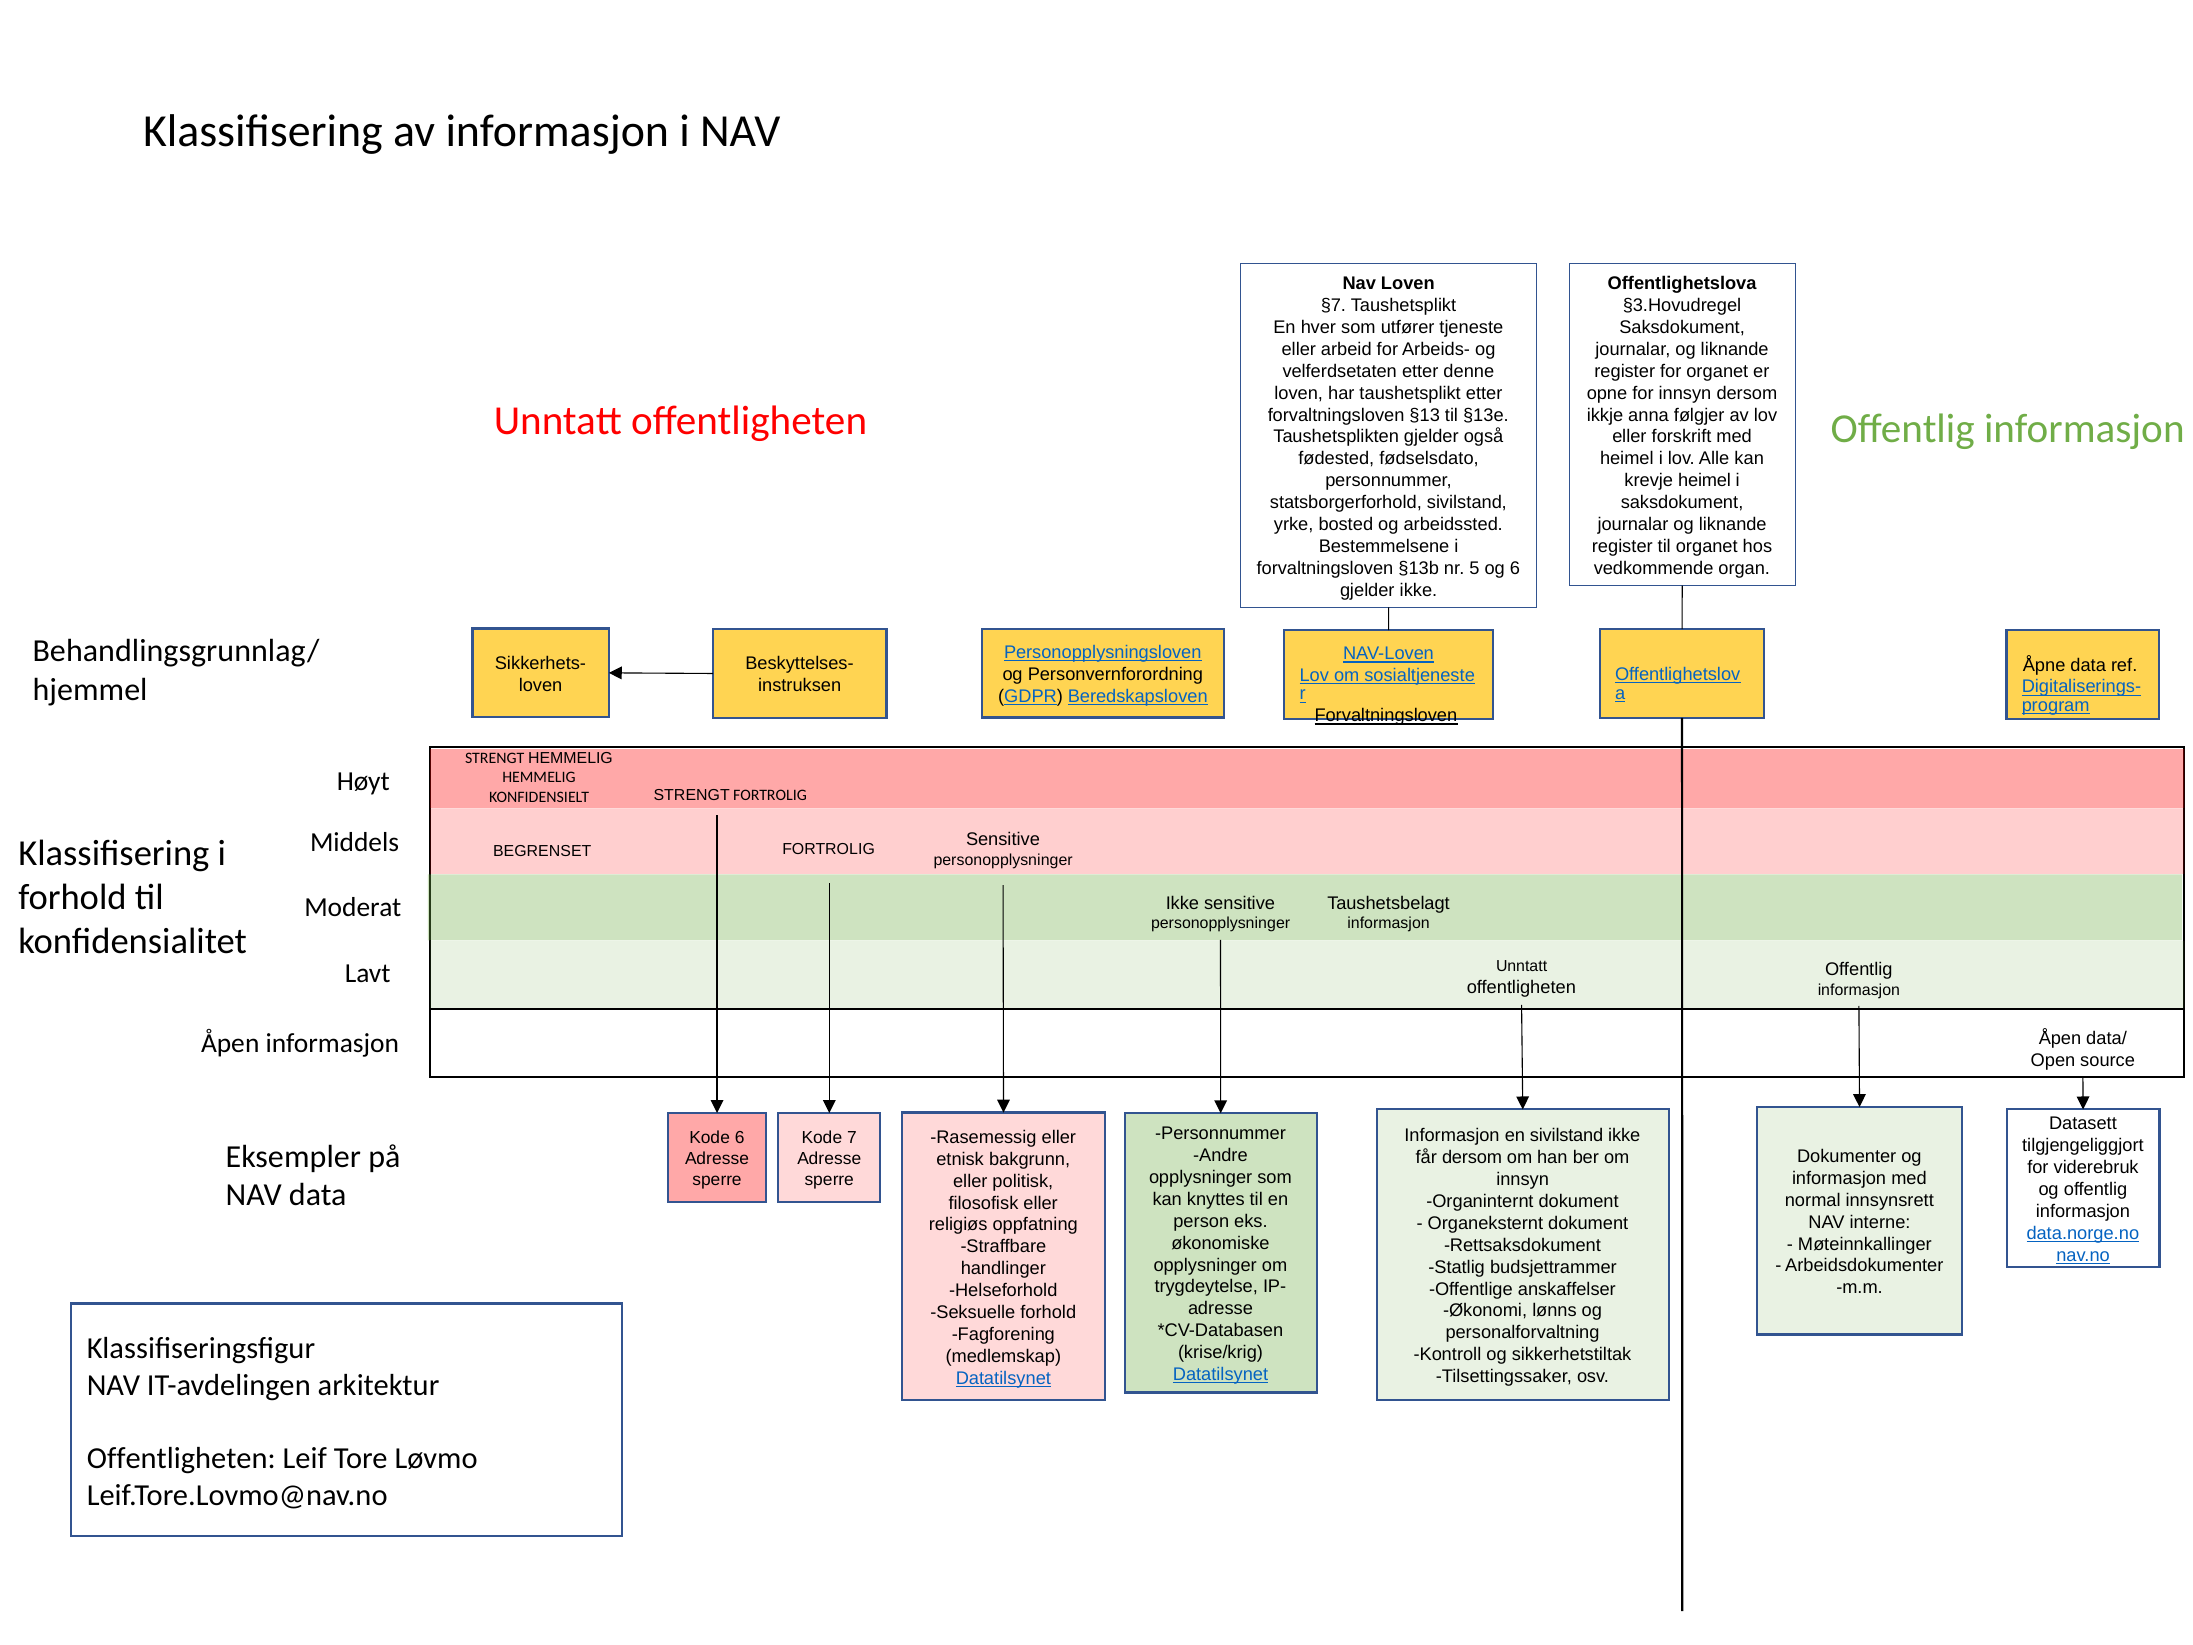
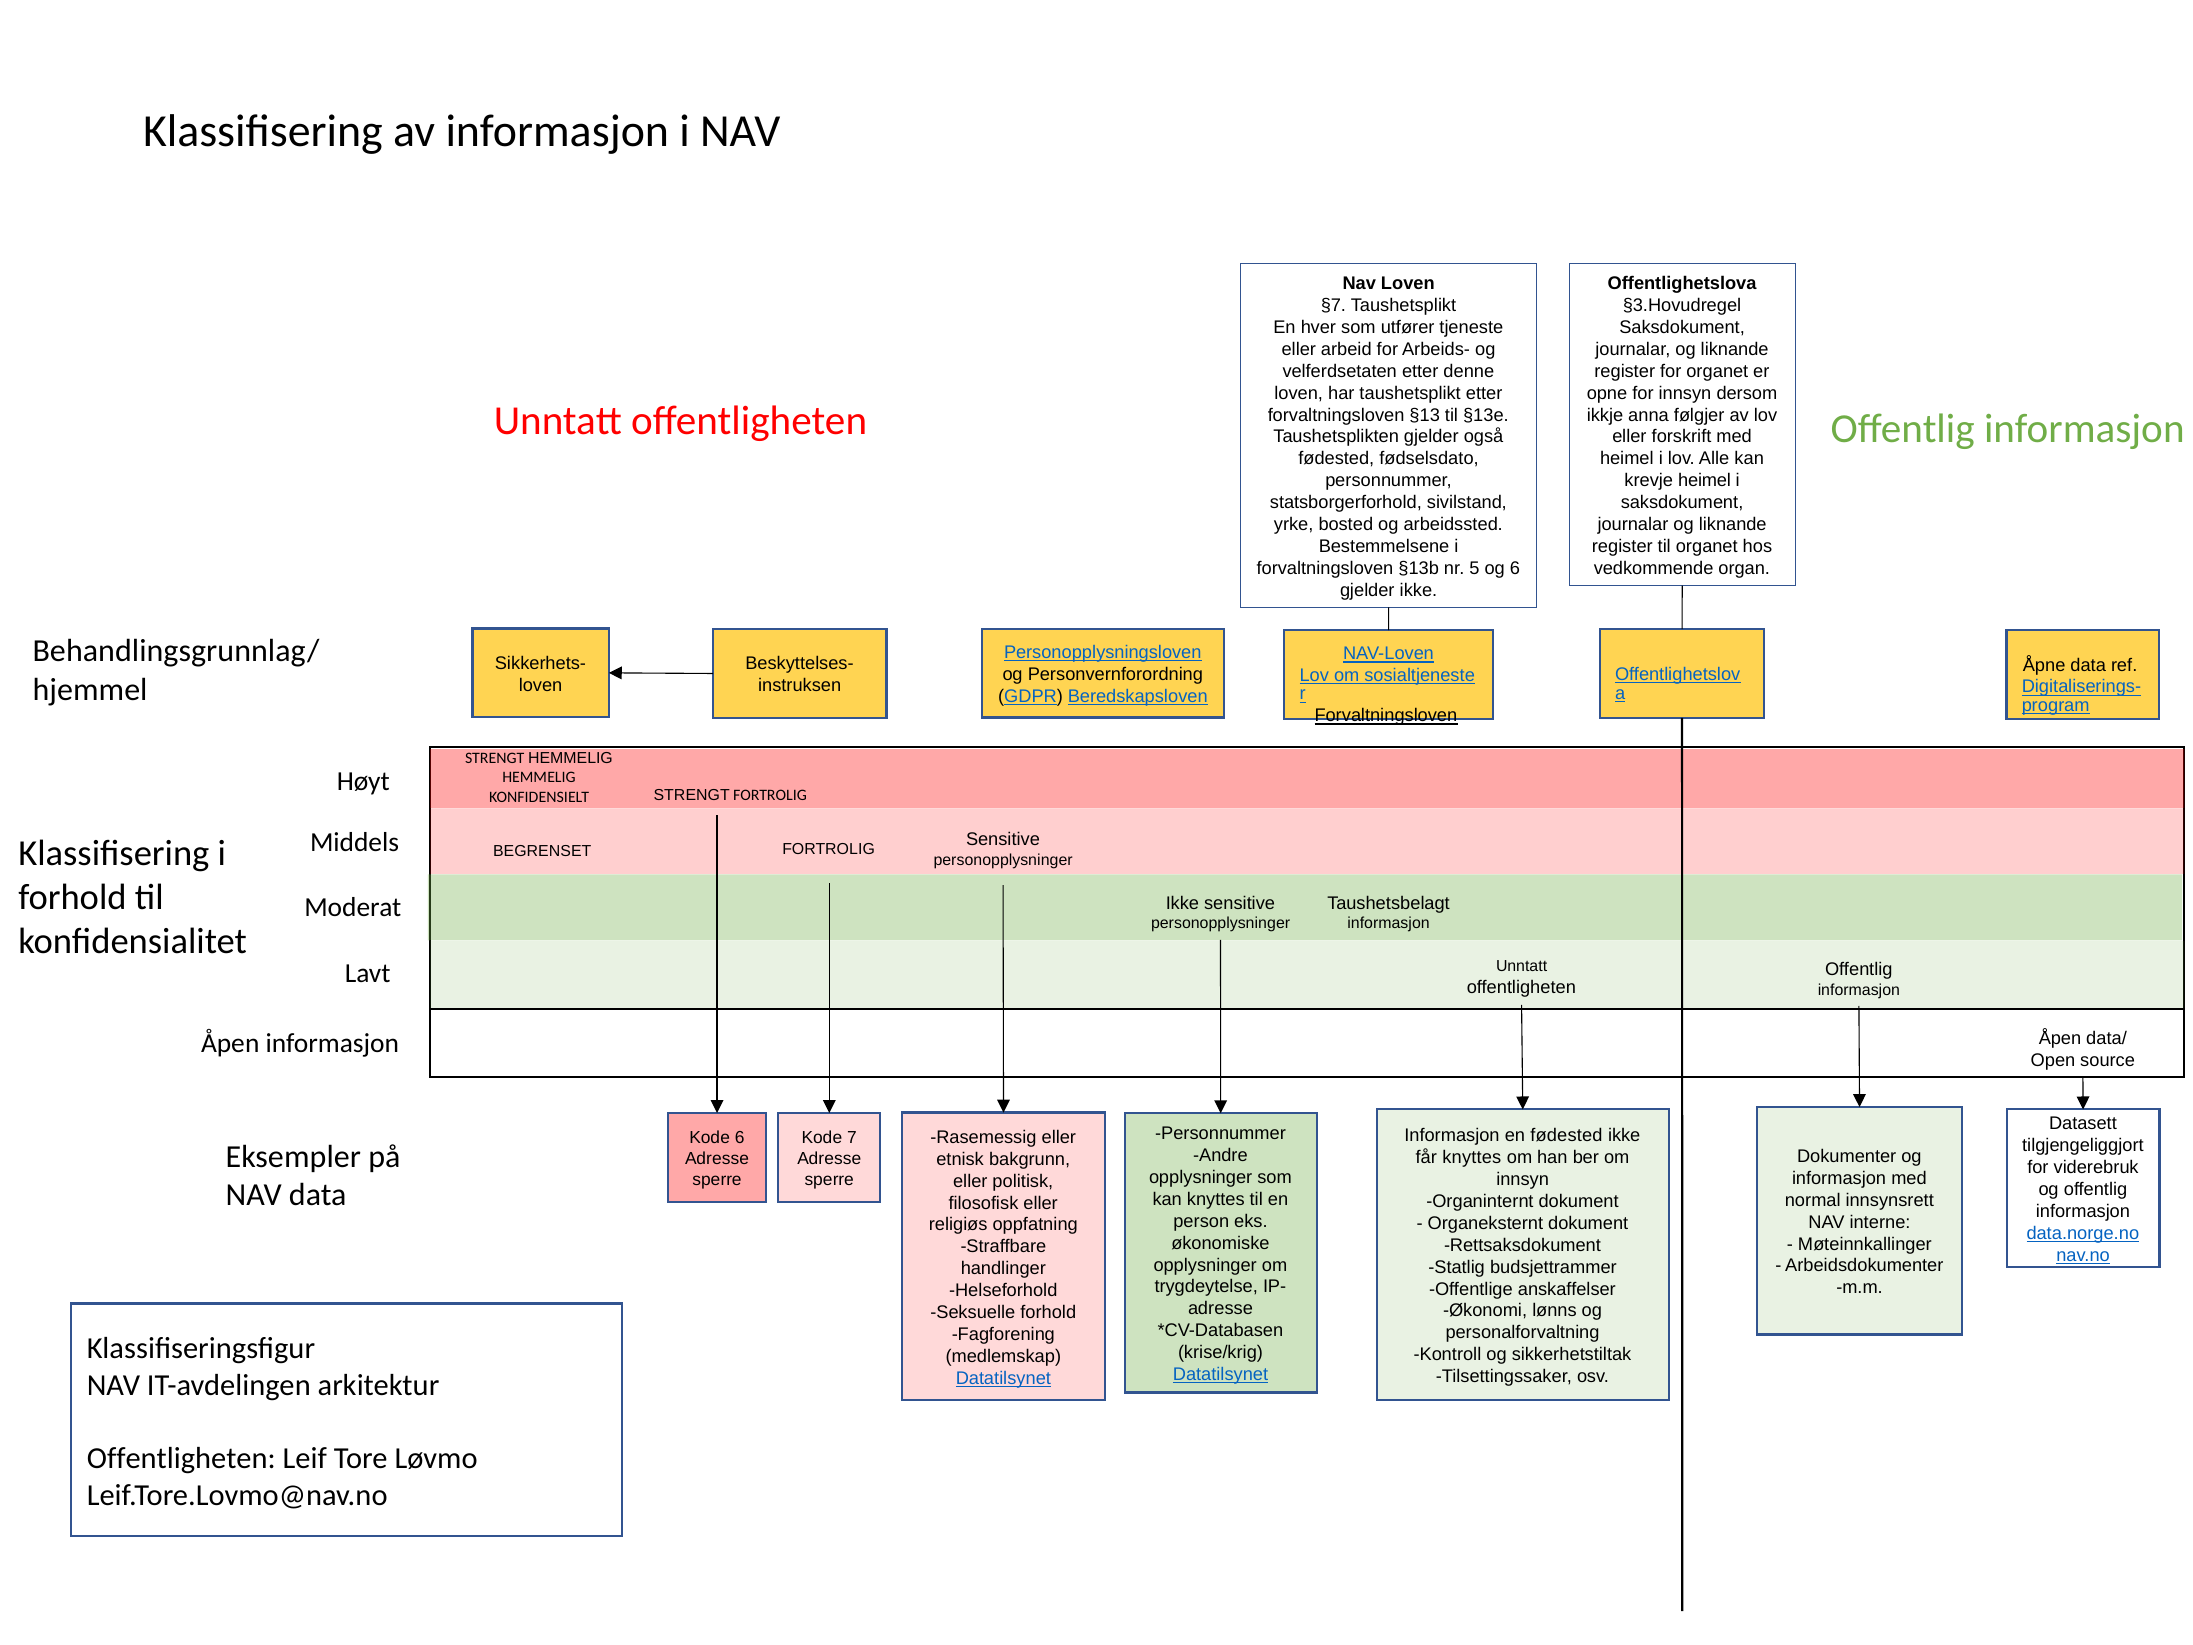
en sivilstand: sivilstand -> fødested
får dersom: dersom -> knyttes
